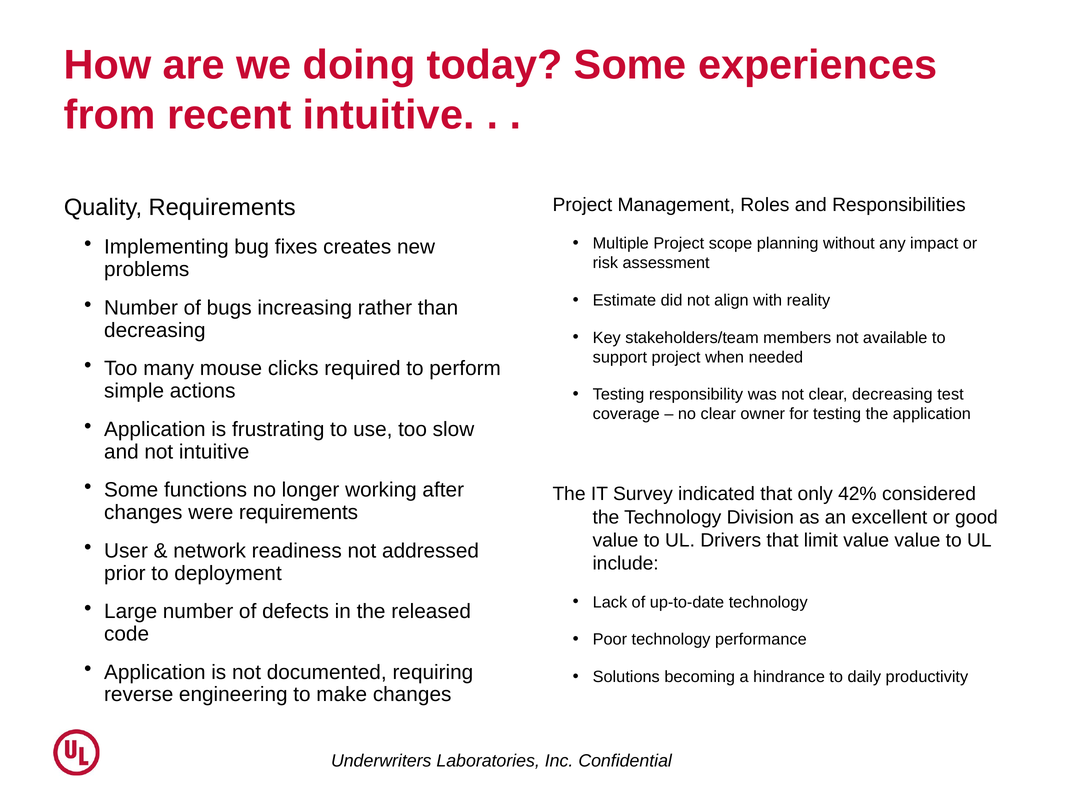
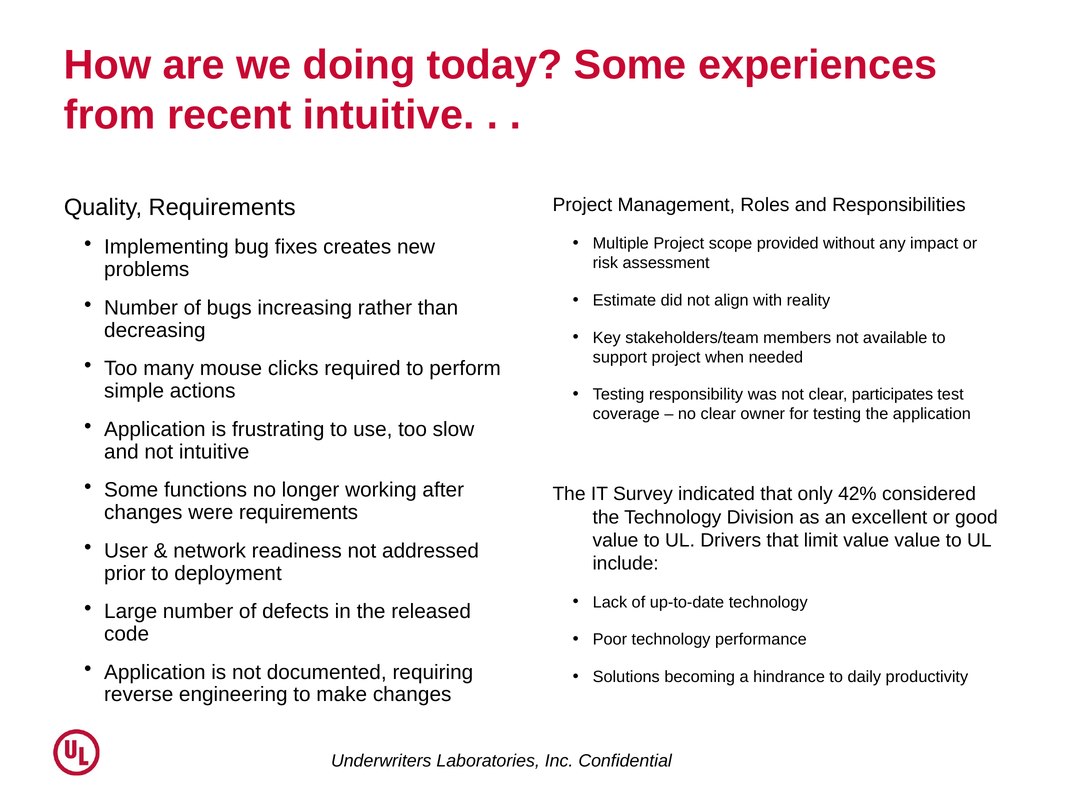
planning: planning -> provided
clear decreasing: decreasing -> participates
